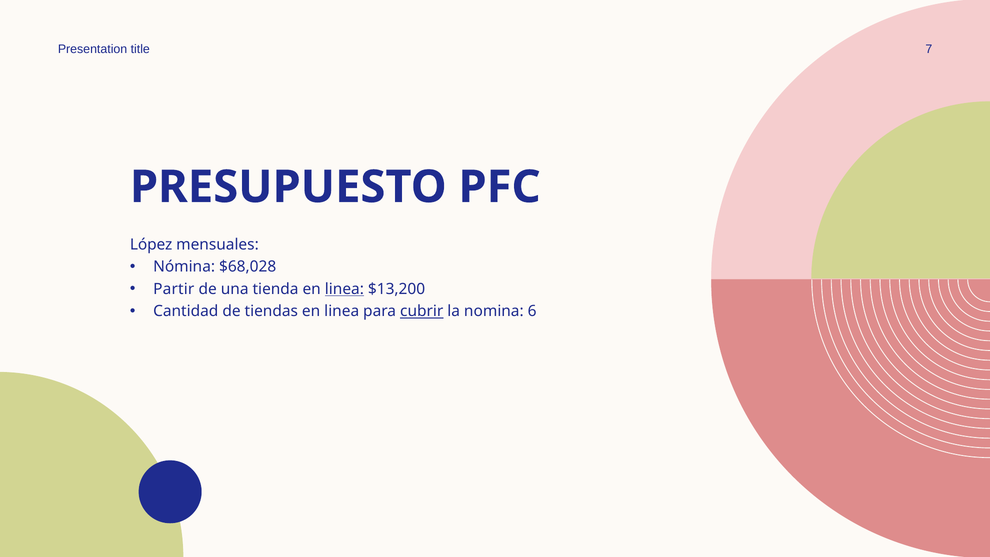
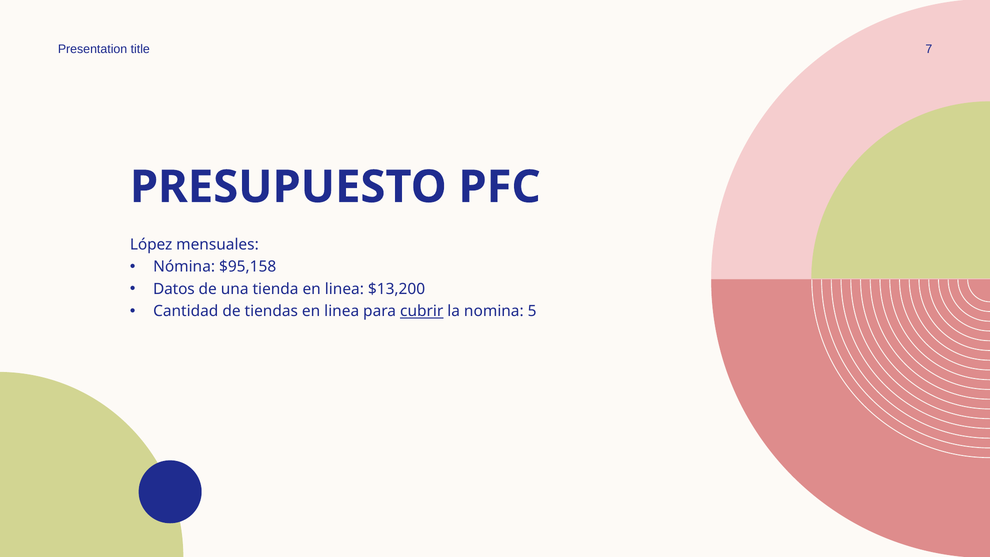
$68,028: $68,028 -> $95,158
Partir: Partir -> Datos
linea at (344, 289) underline: present -> none
6: 6 -> 5
